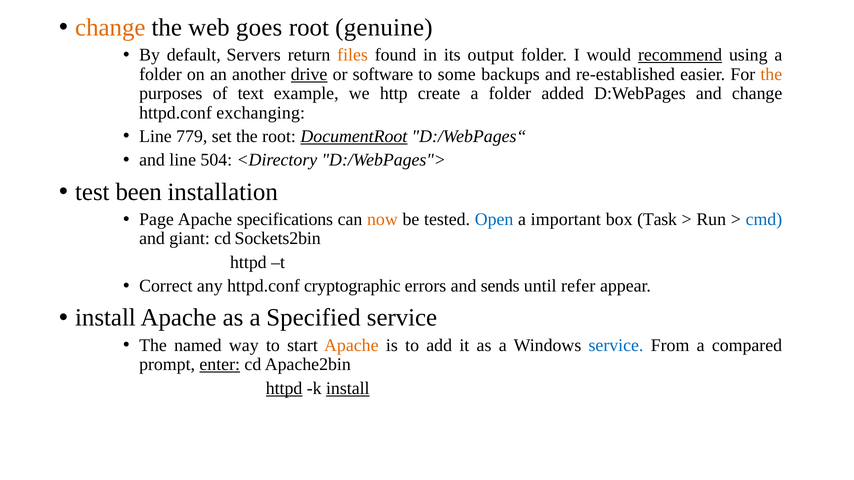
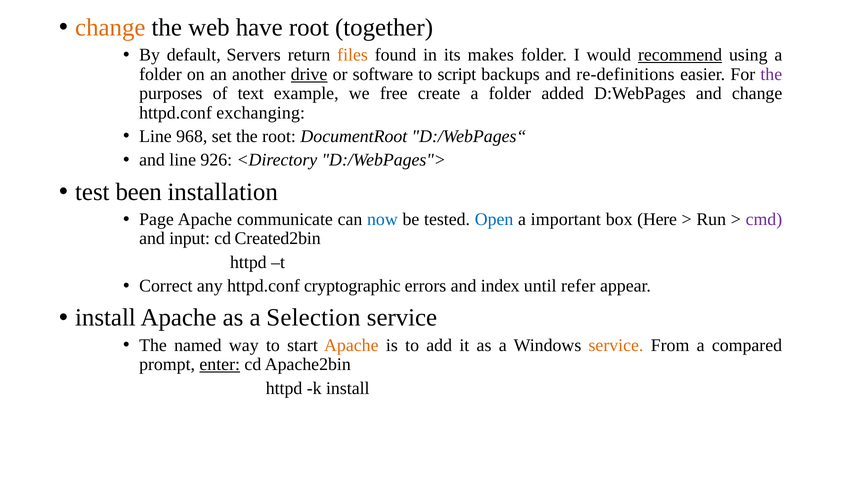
goes: goes -> have
genuine: genuine -> together
output: output -> makes
some: some -> script
re-established: re-established -> re-definitions
the at (771, 74) colour: orange -> purple
http: http -> free
779: 779 -> 968
DocumentRoot underline: present -> none
504: 504 -> 926
specifications: specifications -> communicate
now colour: orange -> blue
Task: Task -> Here
cmd colour: blue -> purple
giant: giant -> input
Sockets2bin: Sockets2bin -> Created2bin
sends: sends -> index
Specified: Specified -> Selection
service at (616, 346) colour: blue -> orange
httpd at (284, 389) underline: present -> none
install at (348, 389) underline: present -> none
